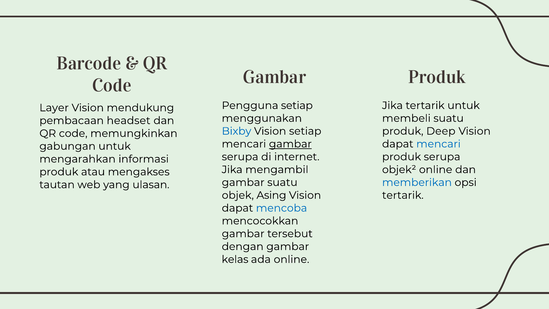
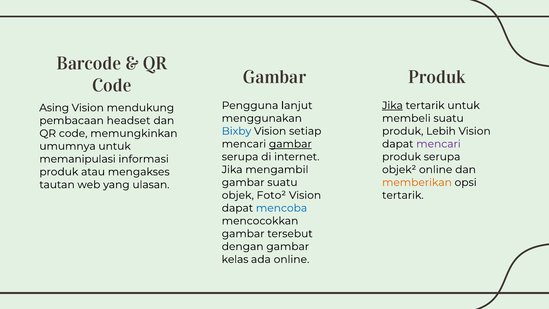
Pengguna setiap: setiap -> lanjut
Jika at (392, 105) underline: none -> present
Layer: Layer -> Asing
Deep: Deep -> Lebih
mencari at (438, 144) colour: blue -> purple
gabungan: gabungan -> umumnya
mengarahkan: mengarahkan -> memanipulasi
memberikan colour: blue -> orange
Asing: Asing -> Foto²
